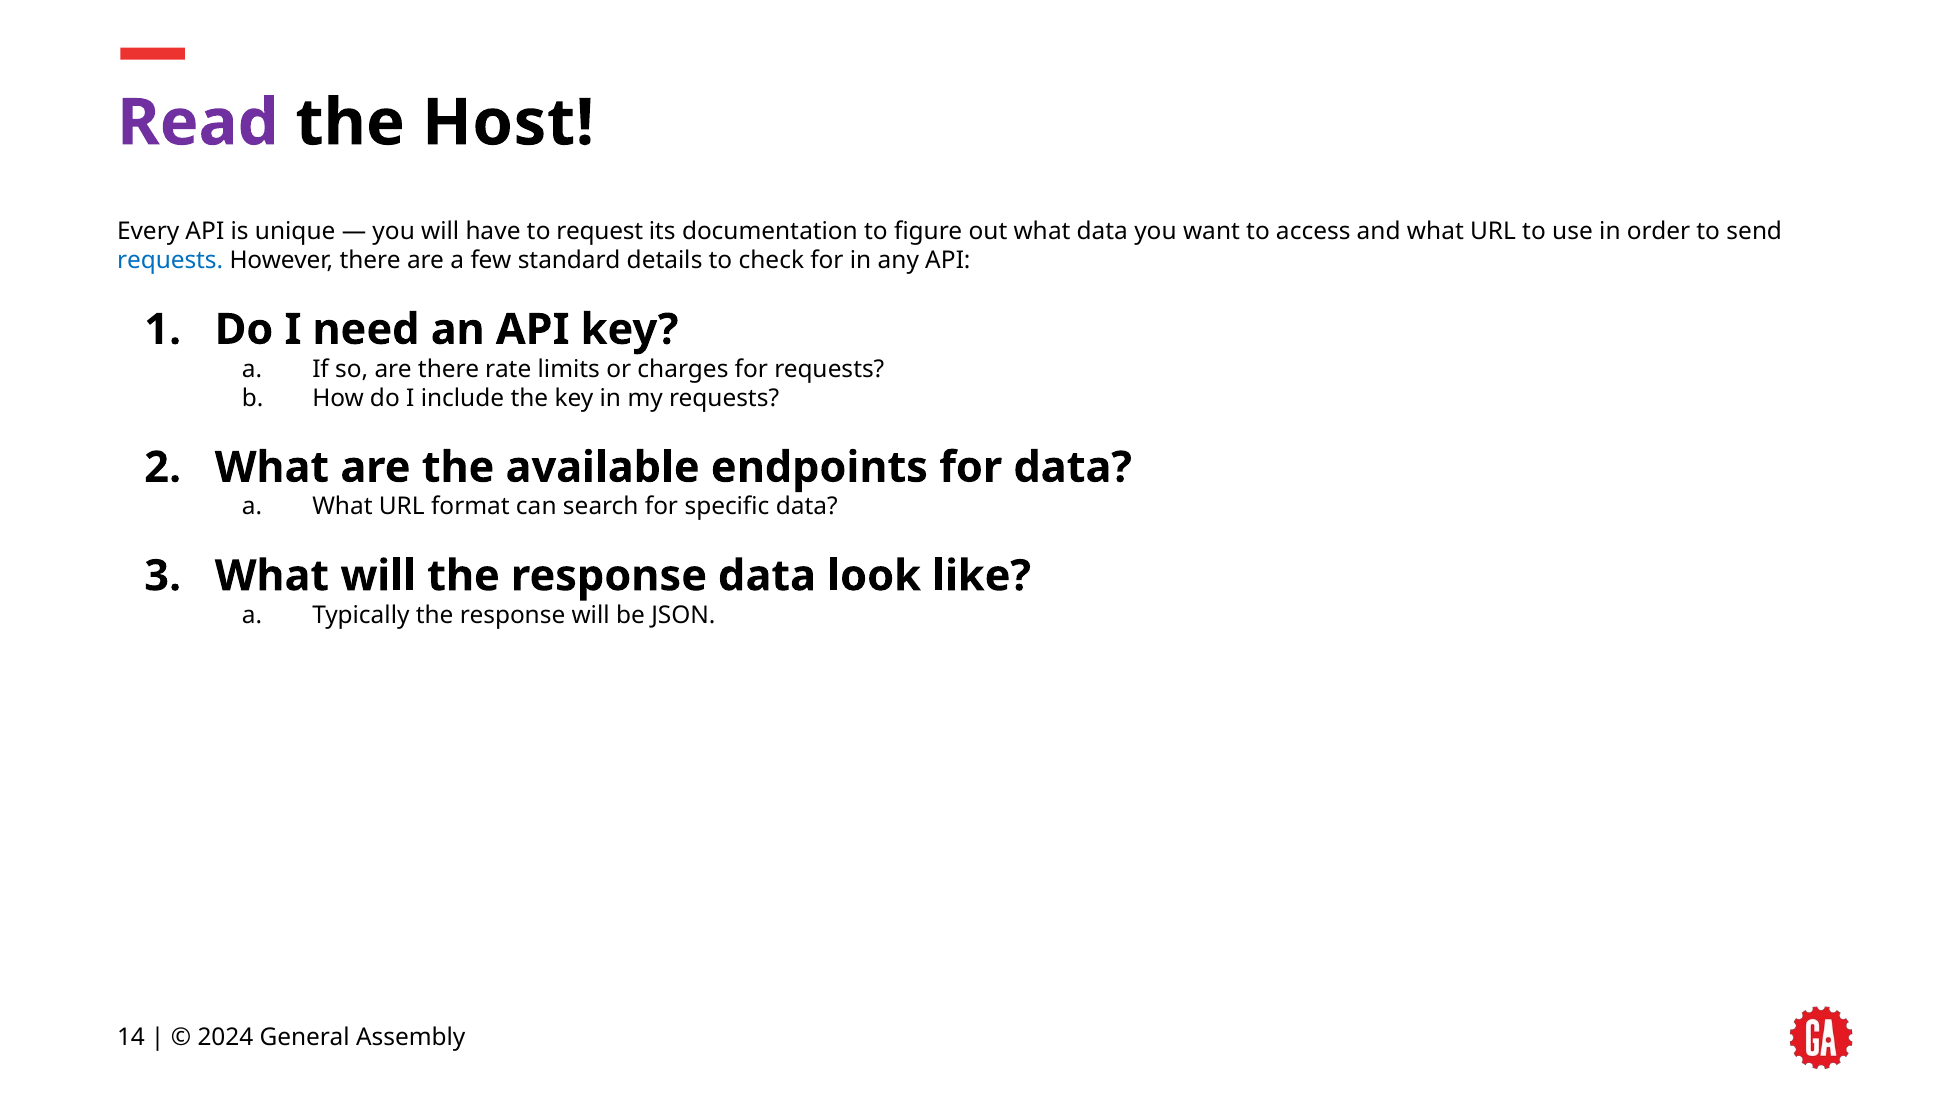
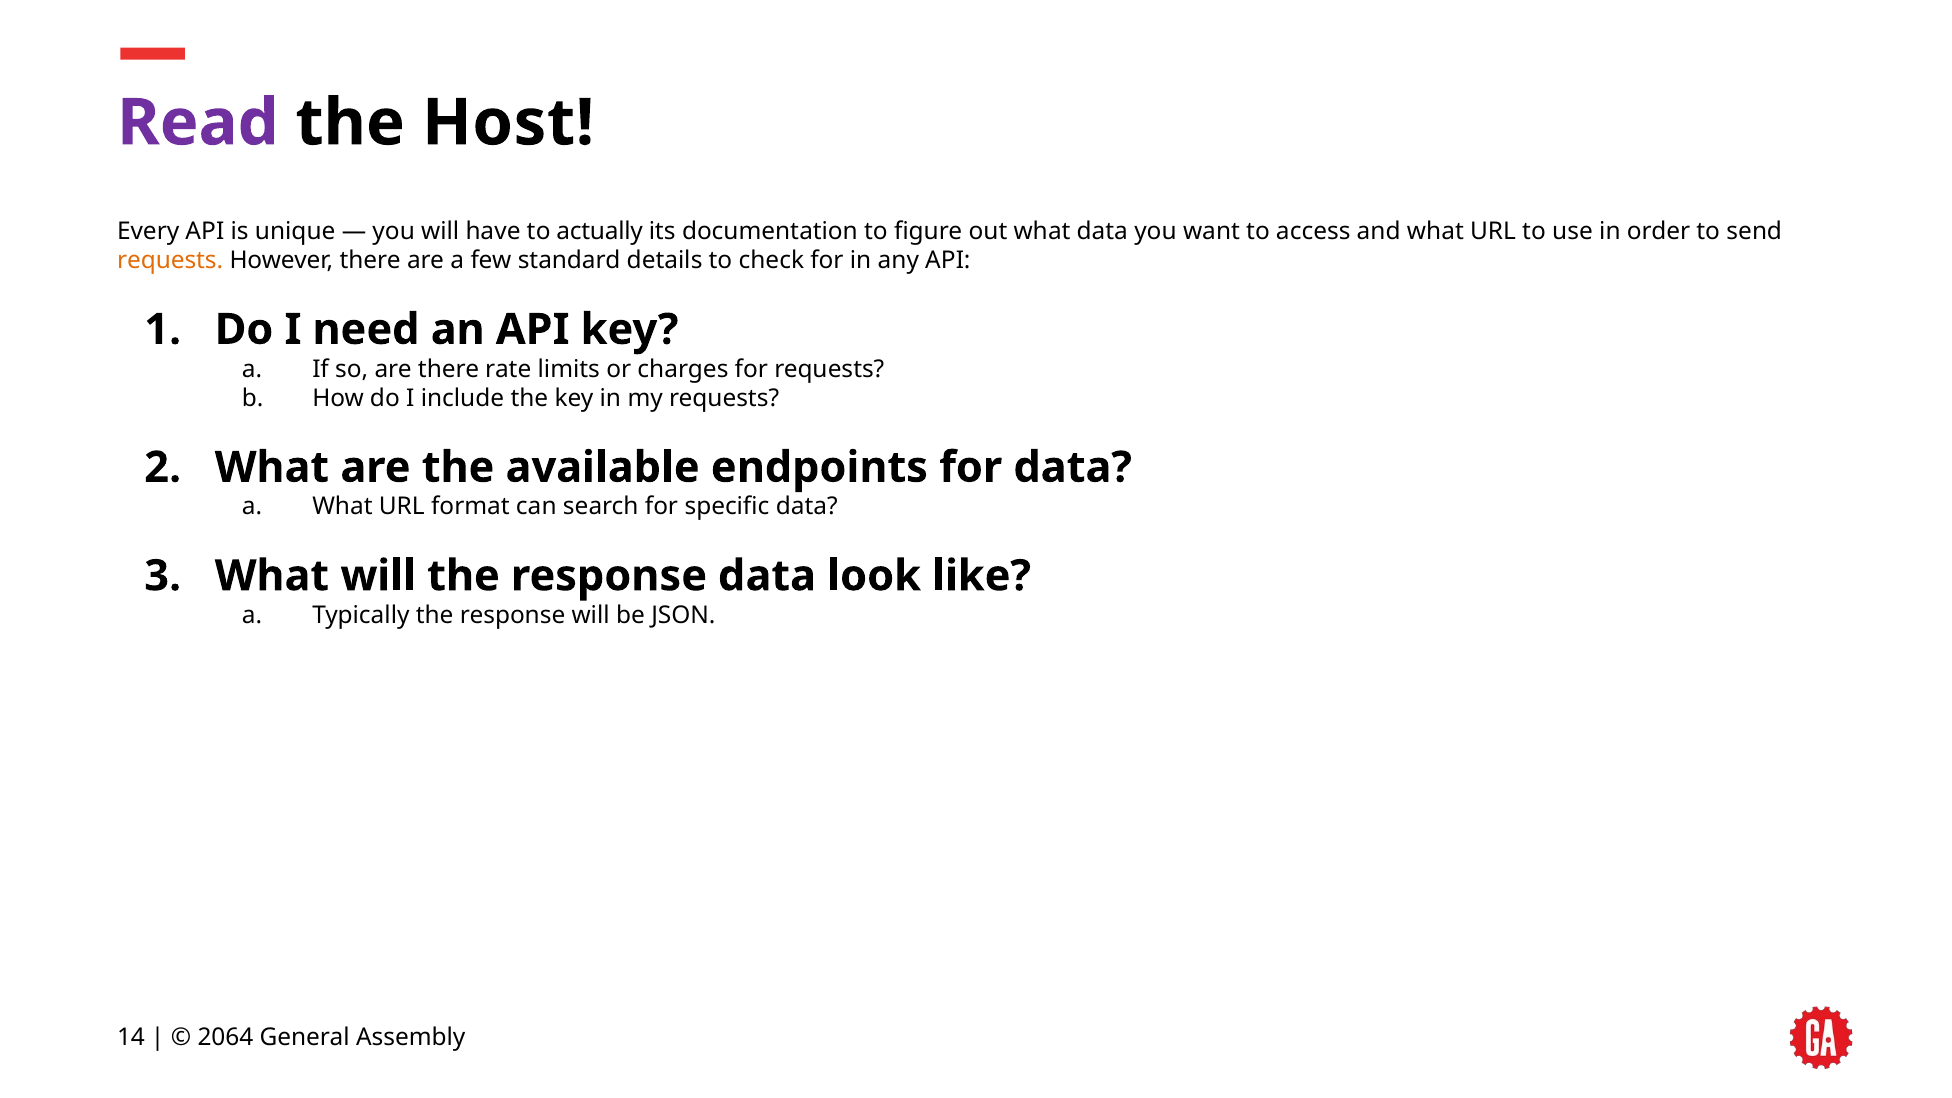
request: request -> actually
requests at (170, 260) colour: blue -> orange
2024: 2024 -> 2064
